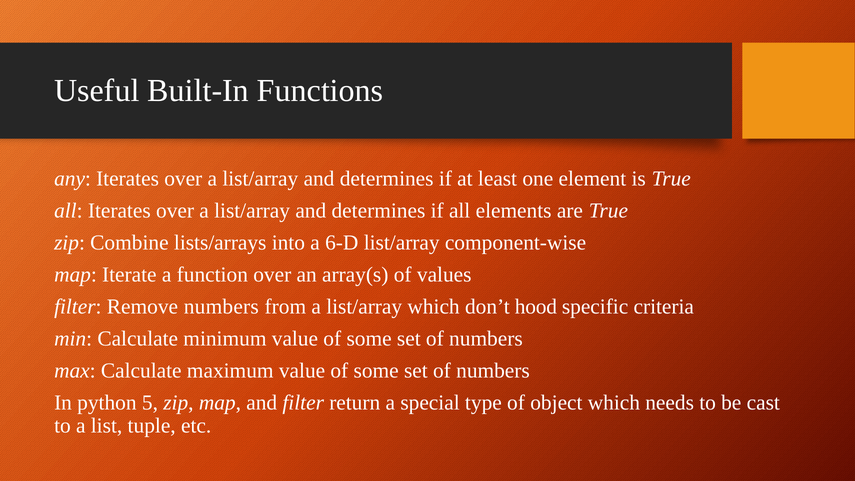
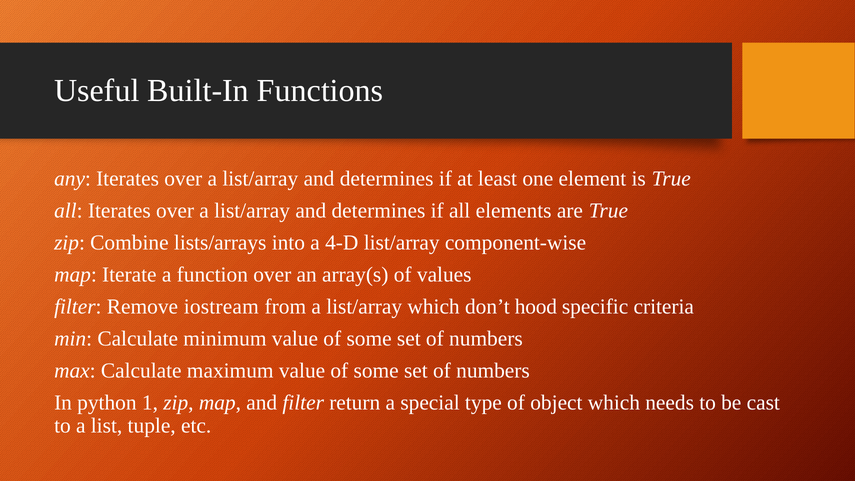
6-D: 6-D -> 4-D
Remove numbers: numbers -> iostream
5: 5 -> 1
